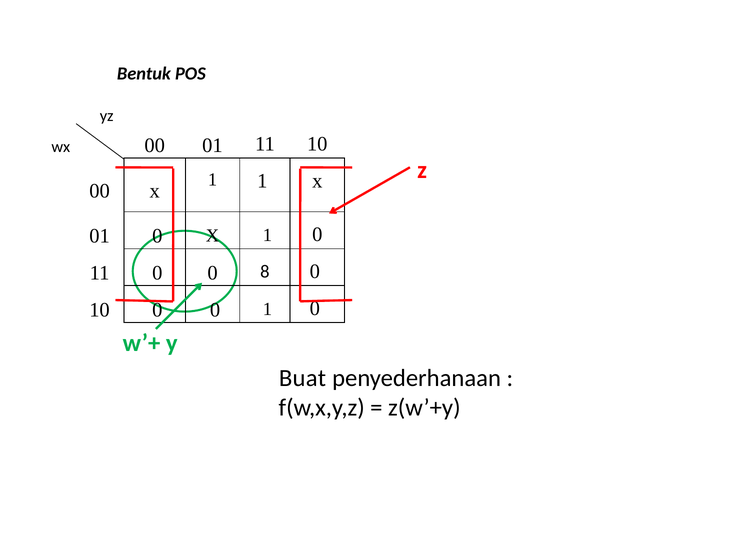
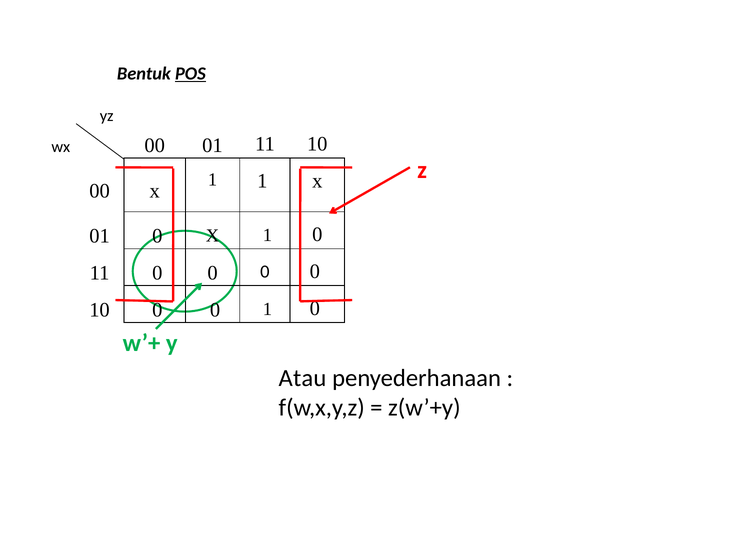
POS underline: none -> present
11 0 0 8: 8 -> 0
Buat: Buat -> Atau
